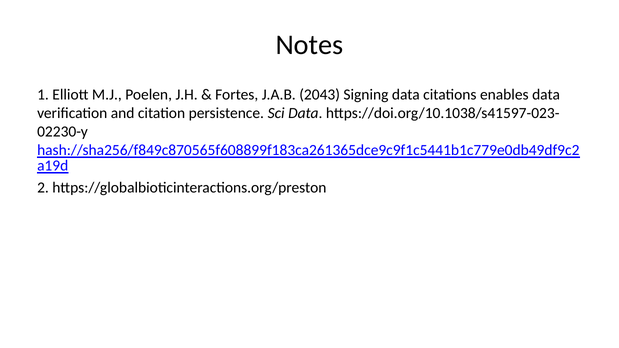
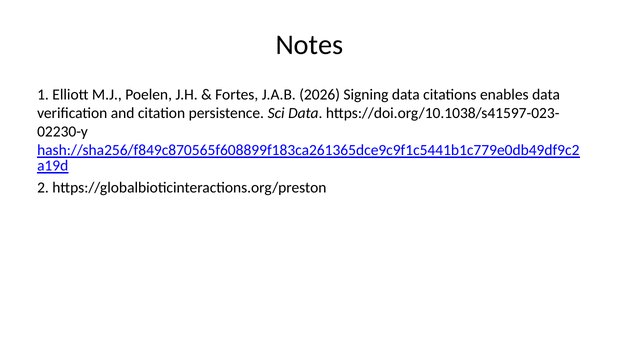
2043: 2043 -> 2026
